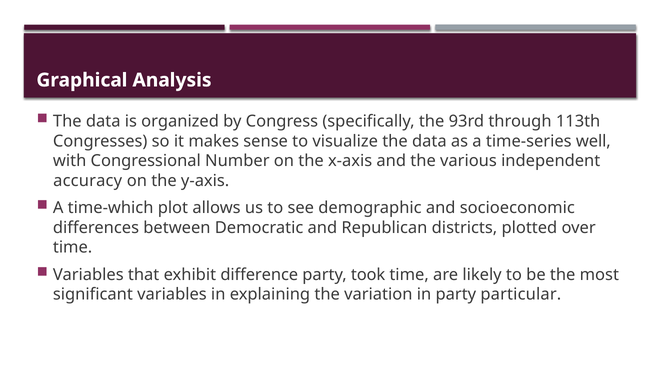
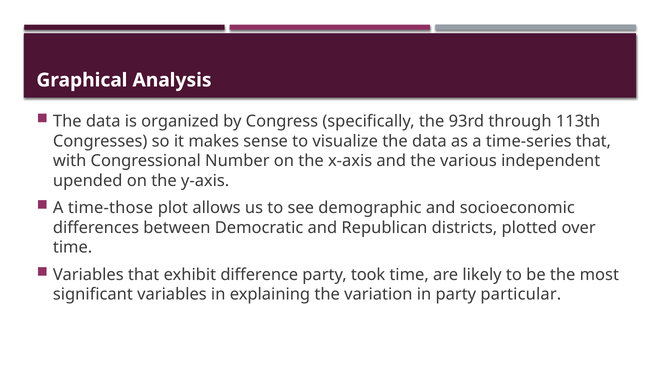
time-series well: well -> that
accuracy: accuracy -> upended
time-which: time-which -> time-those
